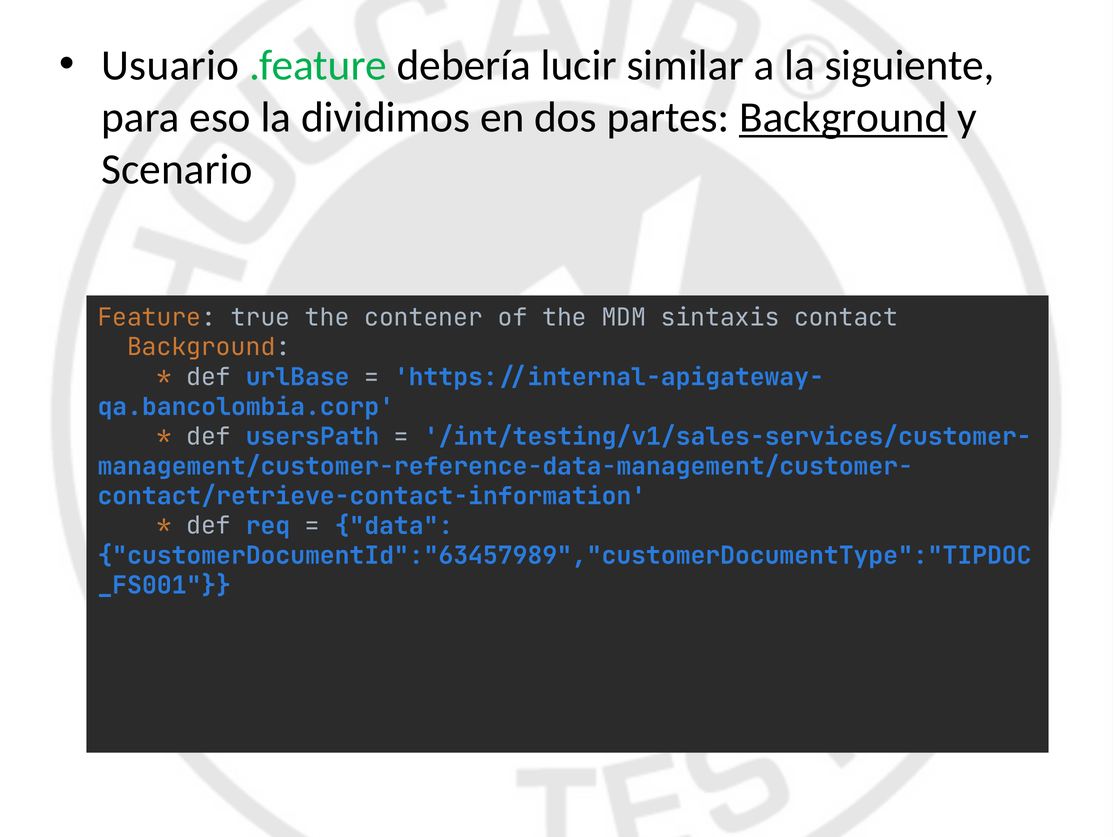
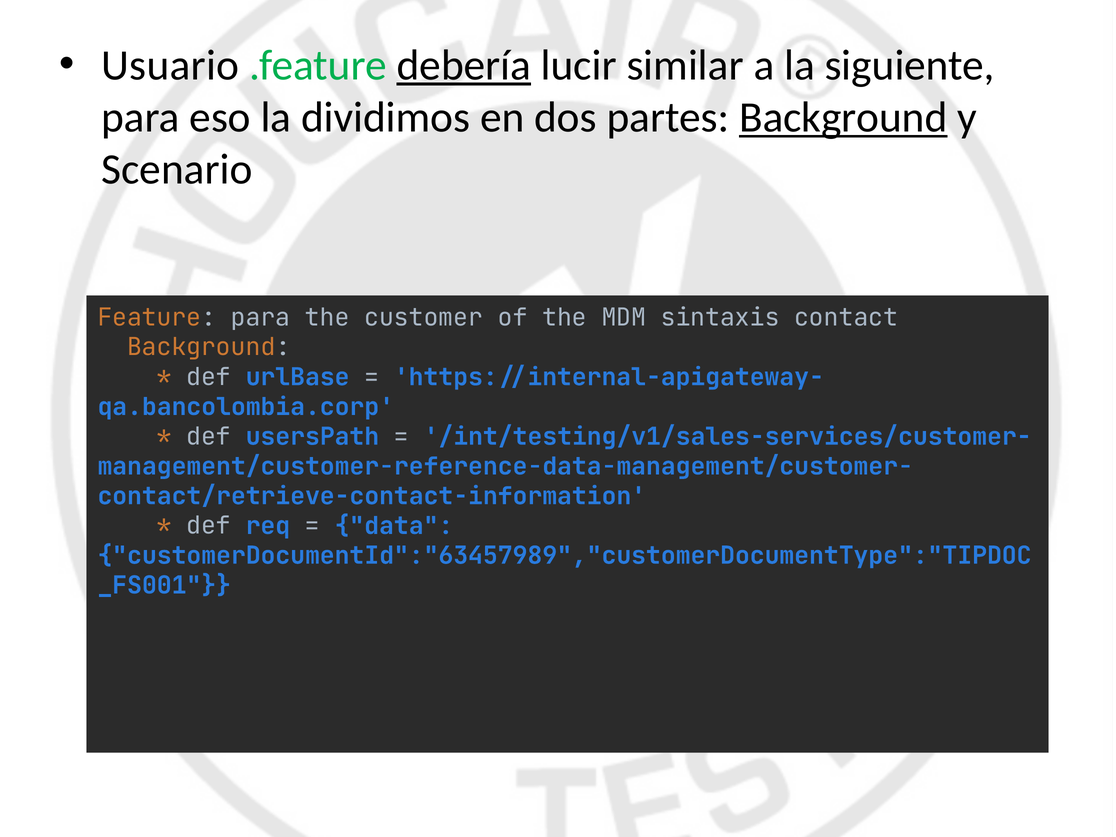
debería underline: none -> present
Feature true: true -> para
contener: contener -> customer
